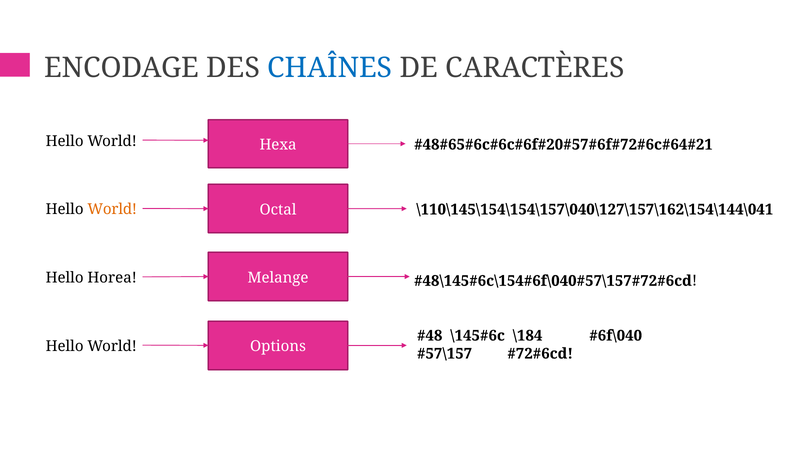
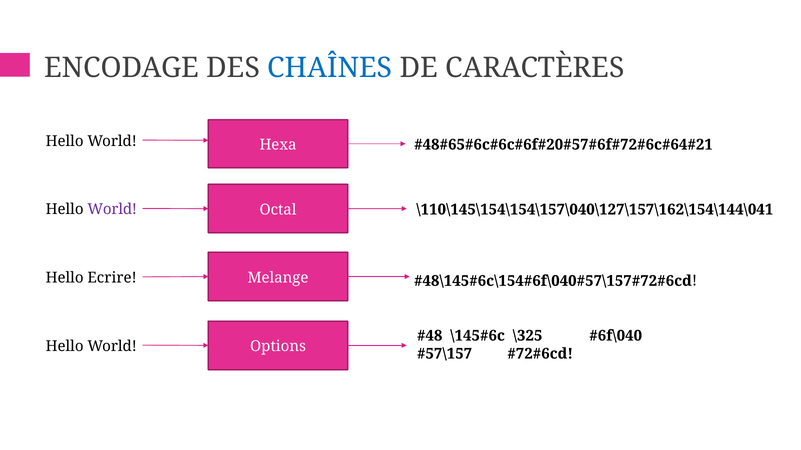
World at (112, 210) colour: orange -> purple
Horea: Horea -> Ecrire
\184: \184 -> \325
